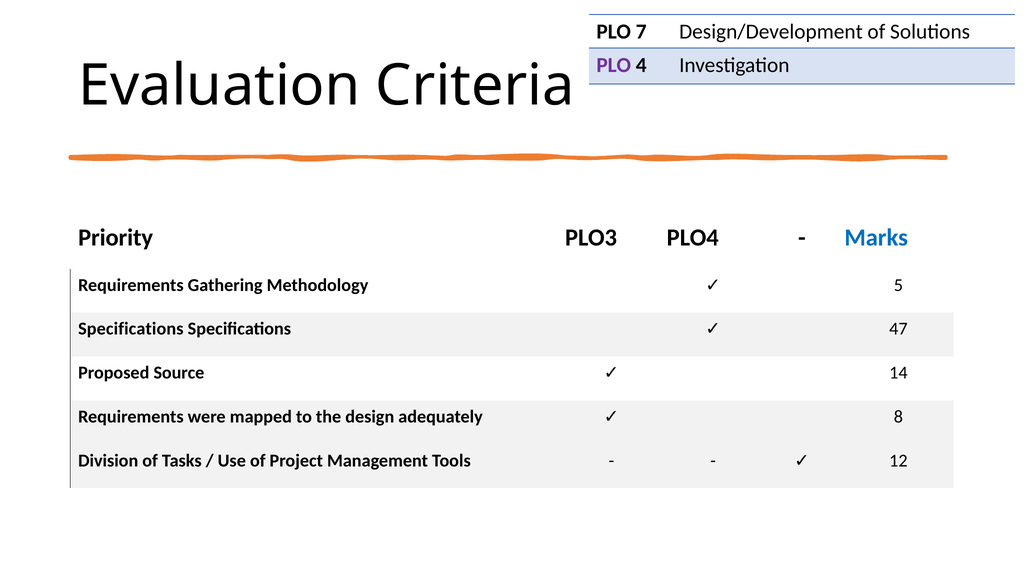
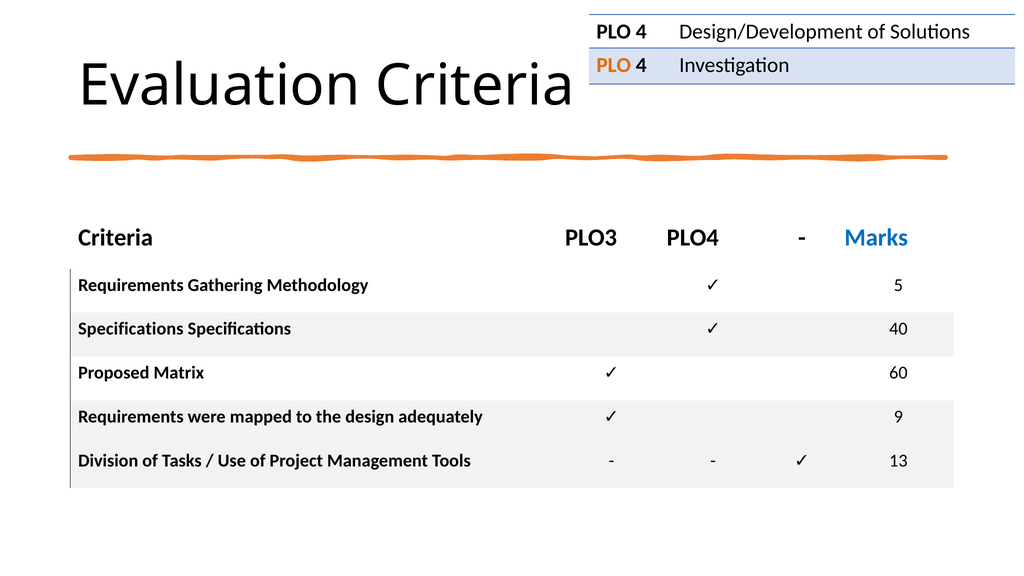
7 at (641, 31): 7 -> 4
PLO at (614, 65) colour: purple -> orange
Priority at (116, 237): Priority -> Criteria
47: 47 -> 40
Source: Source -> Matrix
14: 14 -> 60
8: 8 -> 9
12: 12 -> 13
